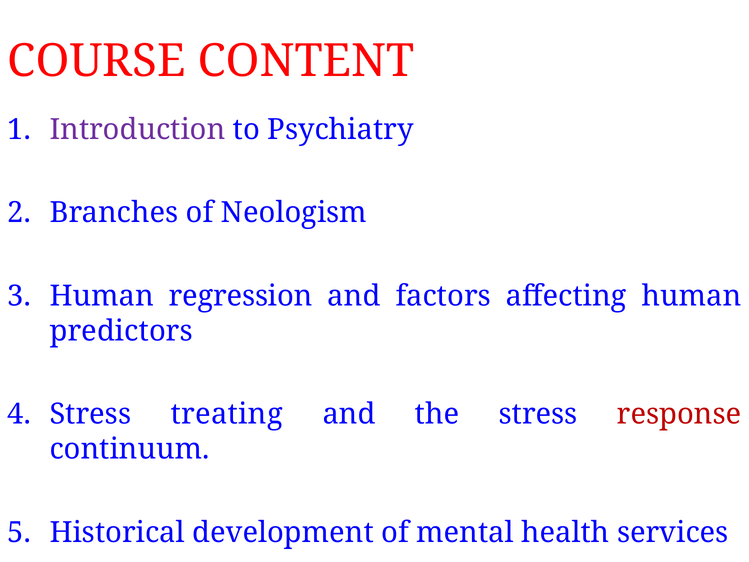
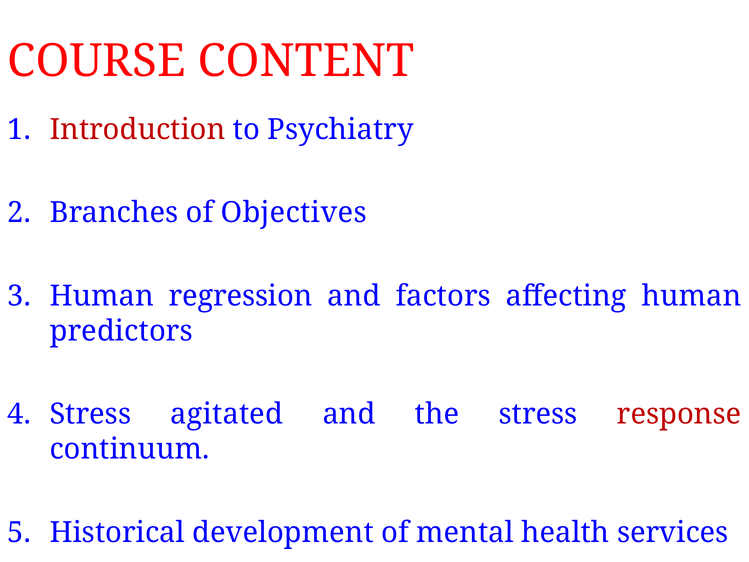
Introduction colour: purple -> red
Neologism: Neologism -> Objectives
treating: treating -> agitated
